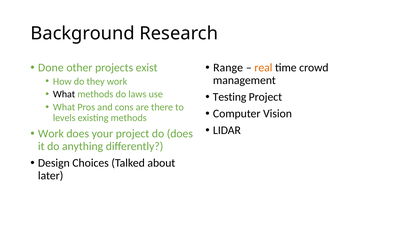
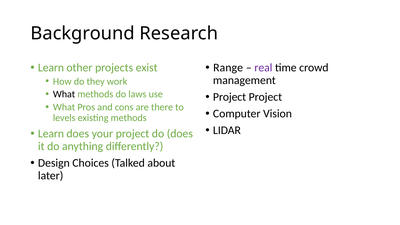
Done at (51, 68): Done -> Learn
real colour: orange -> purple
Testing at (230, 97): Testing -> Project
Work at (51, 134): Work -> Learn
